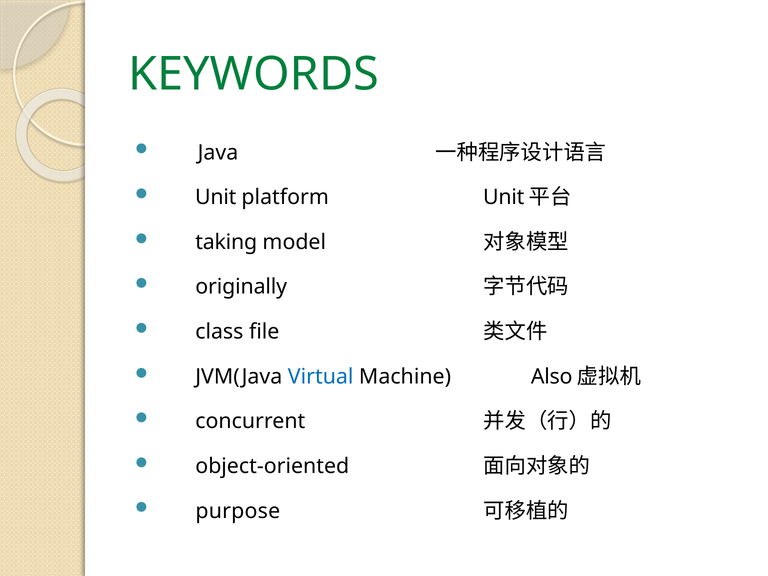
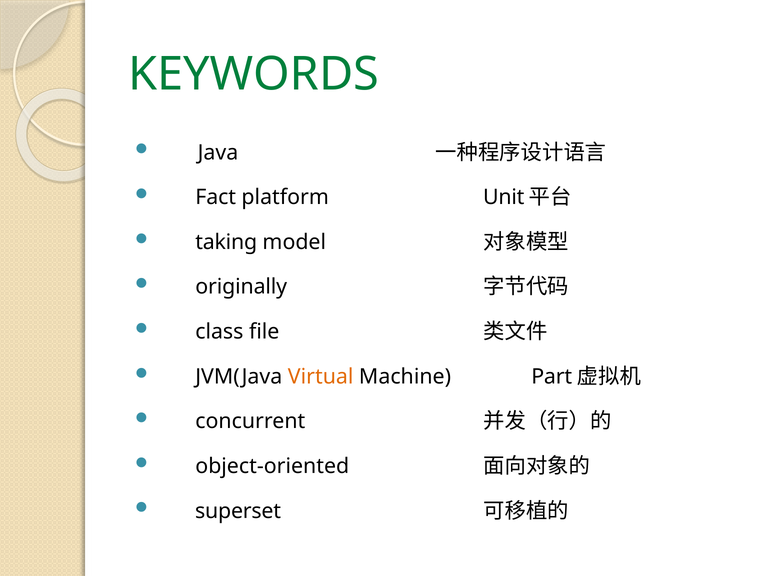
Unit at (216, 197): Unit -> Fact
Virtual colour: blue -> orange
Also: Also -> Part
purpose: purpose -> superset
